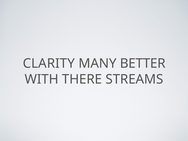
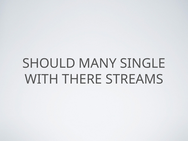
CLARITY: CLARITY -> SHOULD
BETTER: BETTER -> SINGLE
